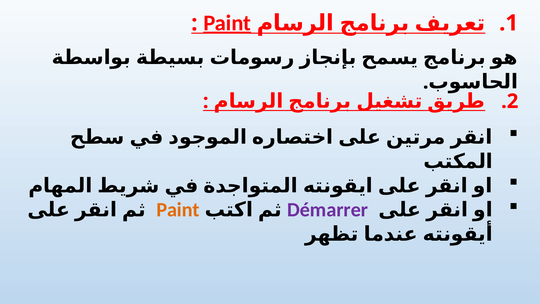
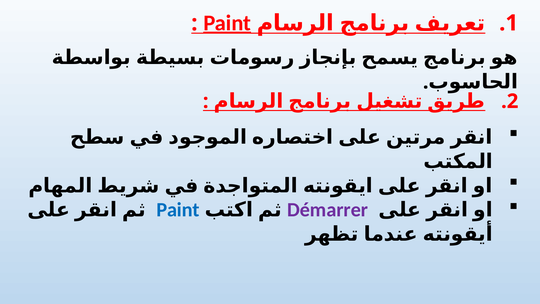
Paint at (178, 210) colour: orange -> blue
